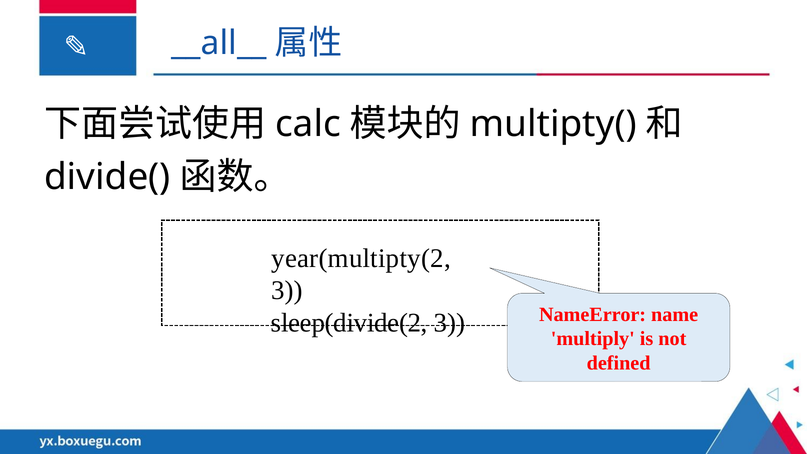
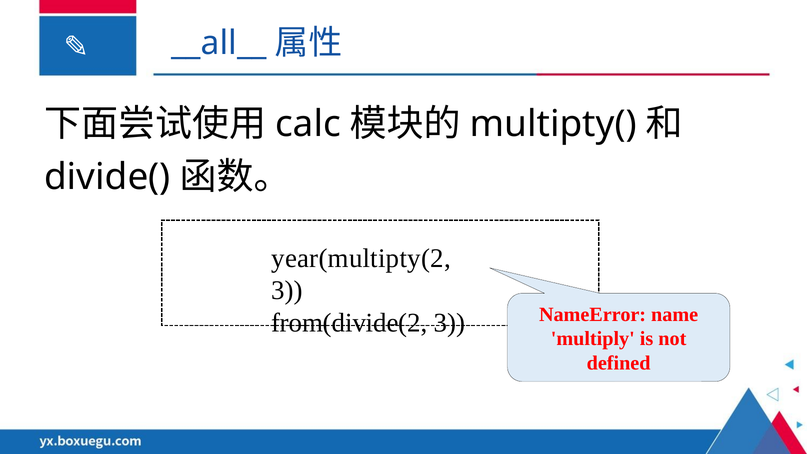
sleep(divide(2: sleep(divide(2 -> from(divide(2
